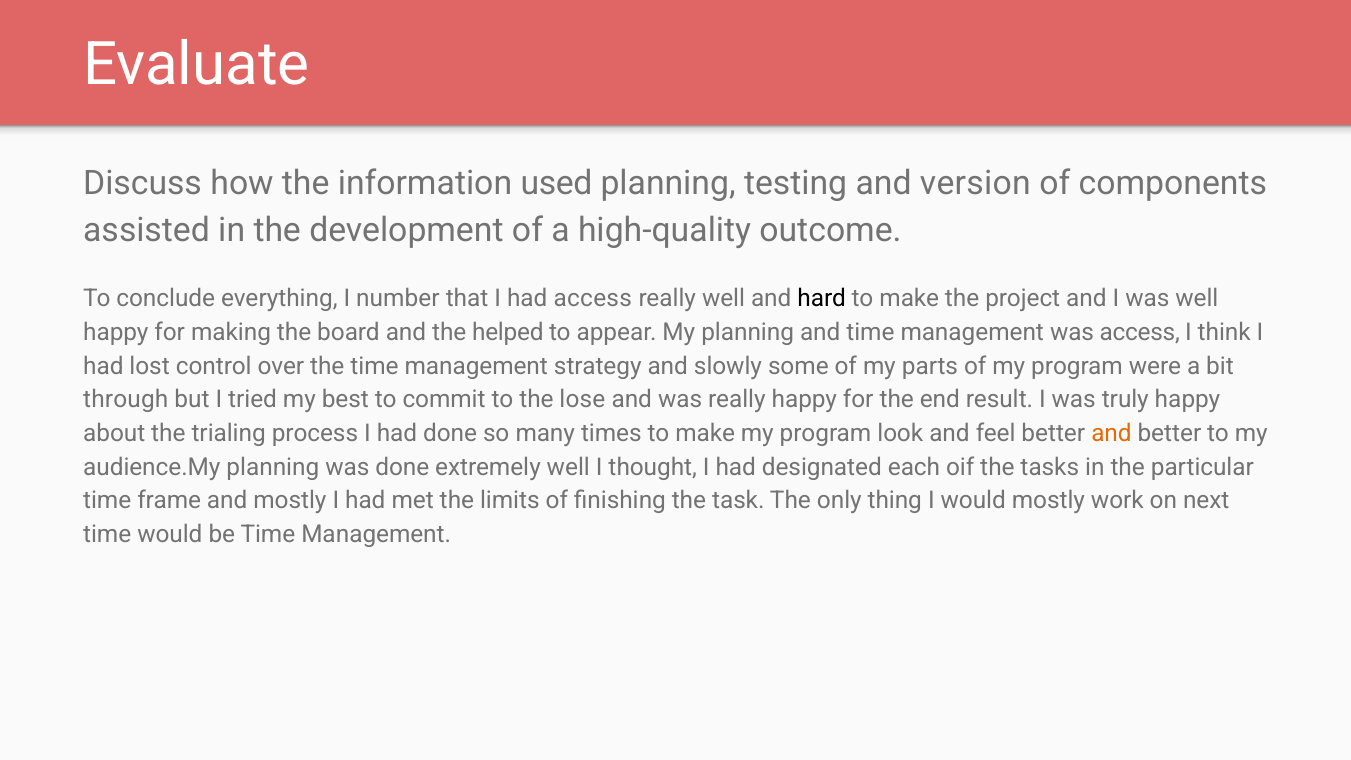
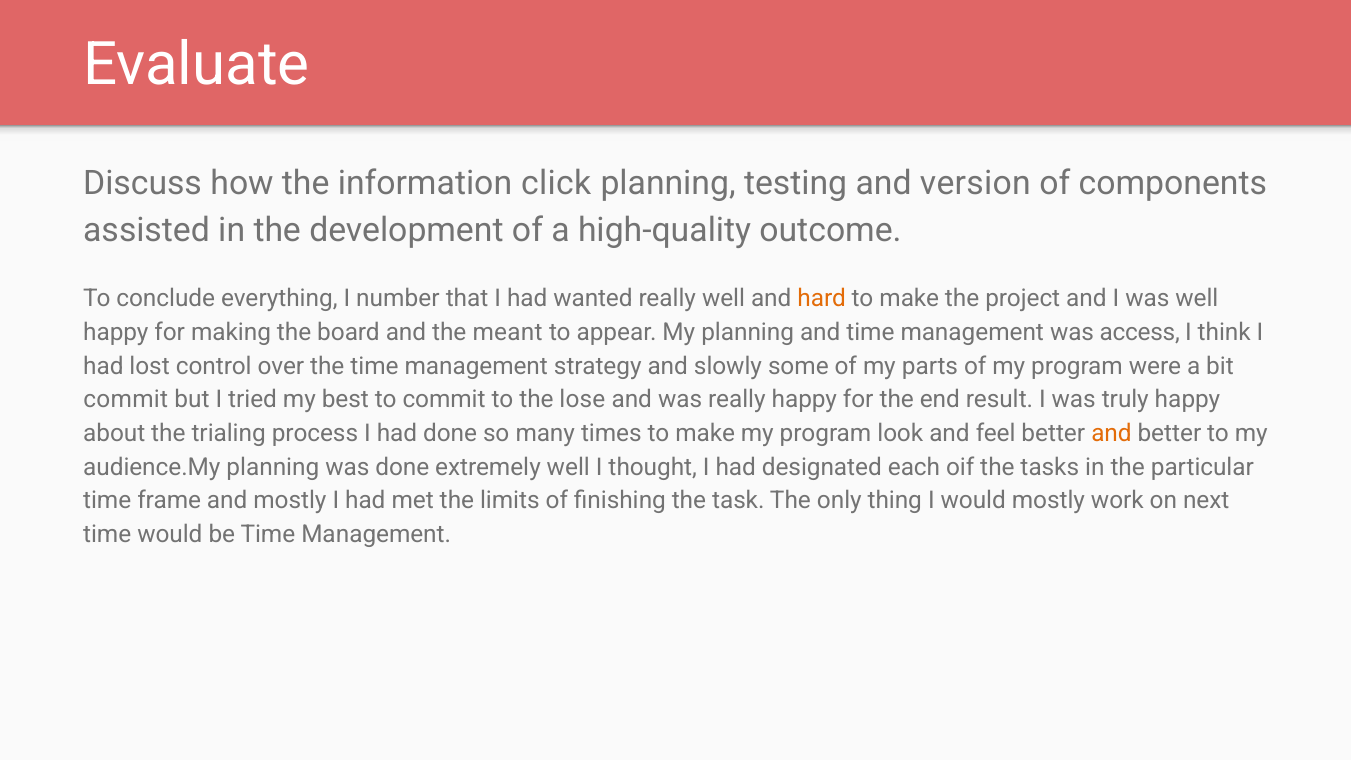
used: used -> click
had access: access -> wanted
hard colour: black -> orange
helped: helped -> meant
through at (126, 400): through -> commit
